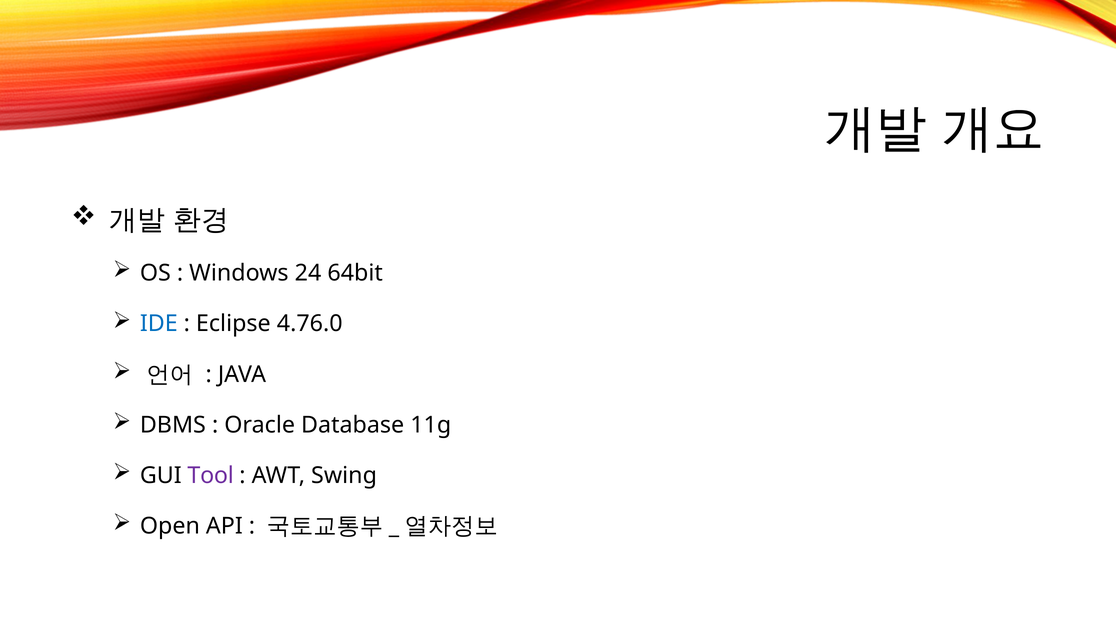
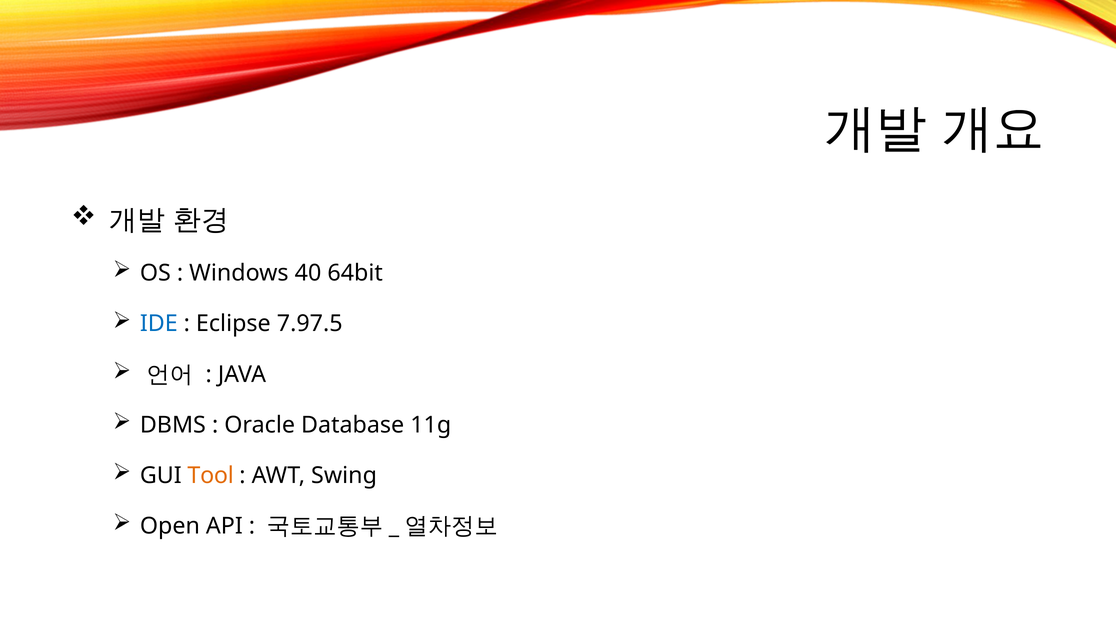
24: 24 -> 40
4.76.0: 4.76.0 -> 7.97.5
Tool colour: purple -> orange
